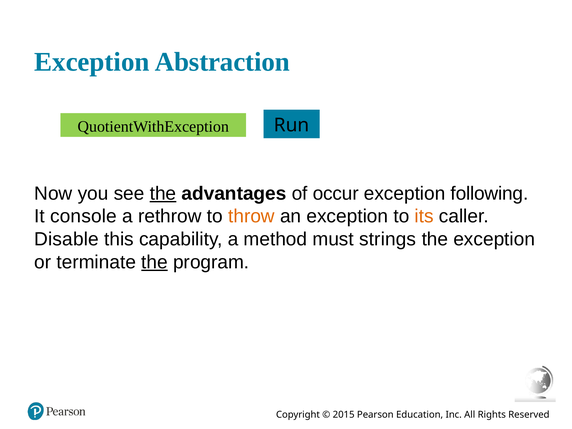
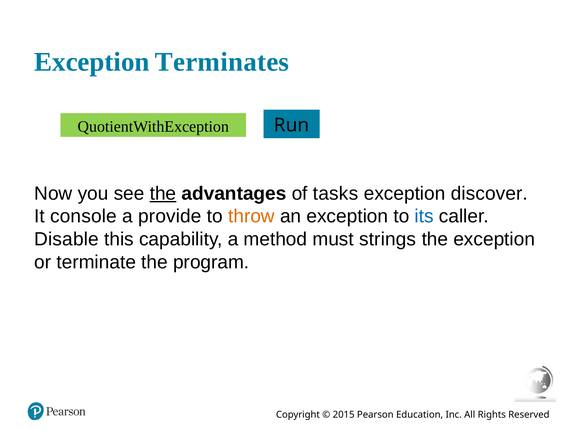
Abstraction: Abstraction -> Terminates
occur: occur -> tasks
following: following -> discover
rethrow: rethrow -> provide
its colour: orange -> blue
the at (155, 262) underline: present -> none
